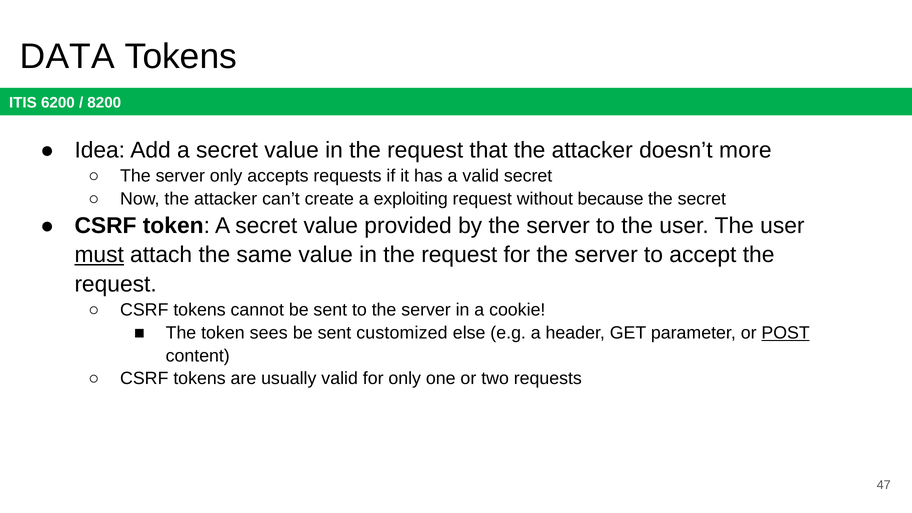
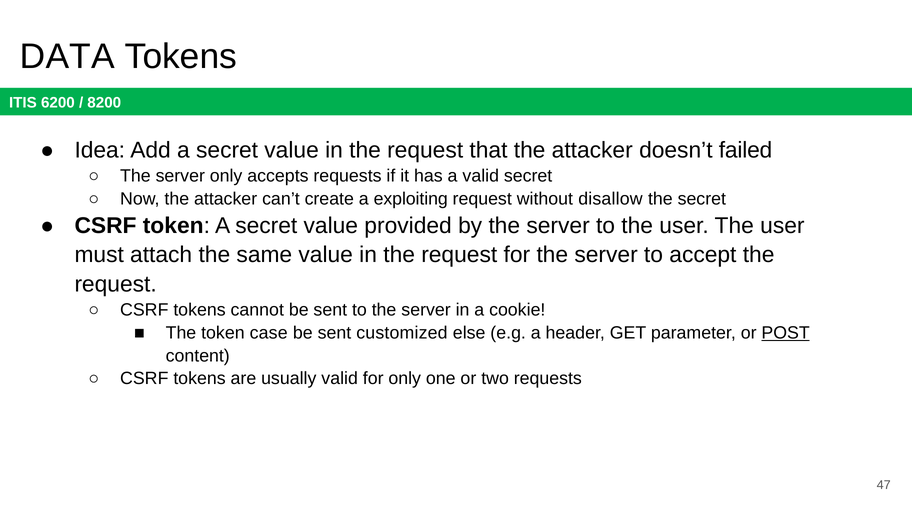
more: more -> failed
because: because -> disallow
must underline: present -> none
sees: sees -> case
